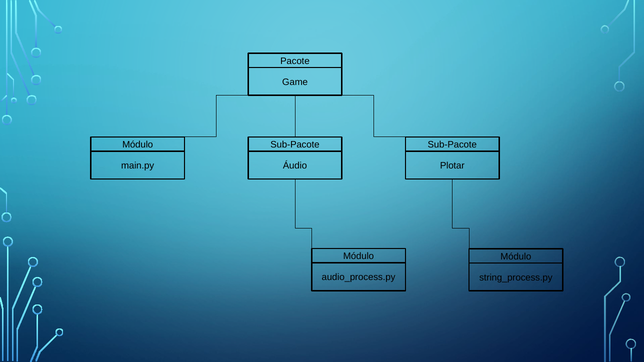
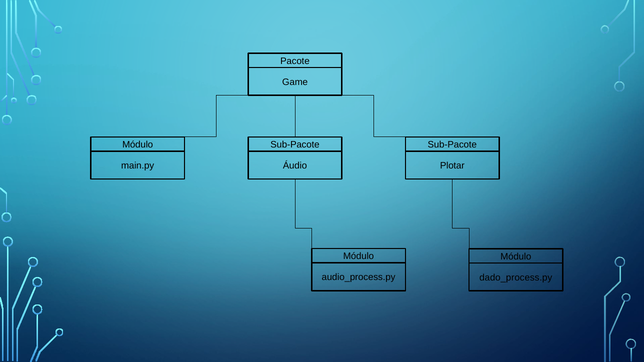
string_process.py: string_process.py -> dado_process.py
